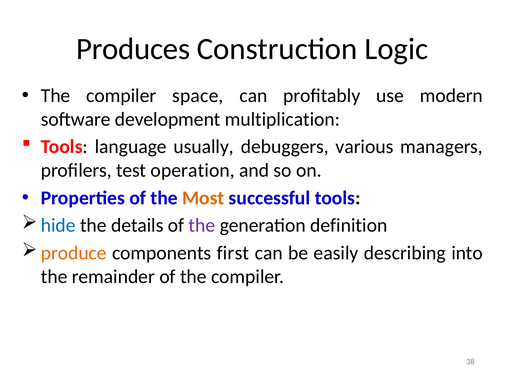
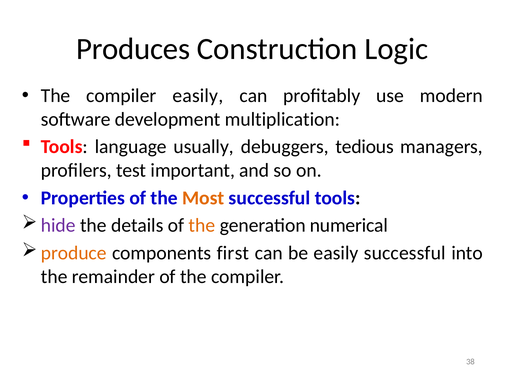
compiler space: space -> easily
various: various -> tedious
operation: operation -> important
hide colour: blue -> purple
the at (202, 225) colour: purple -> orange
definition: definition -> numerical
easily describing: describing -> successful
